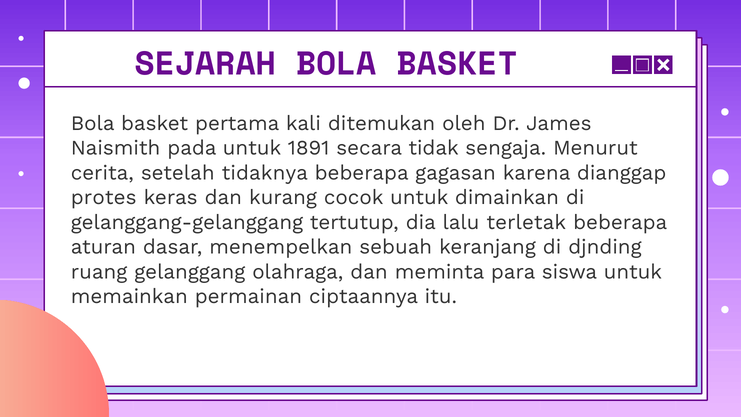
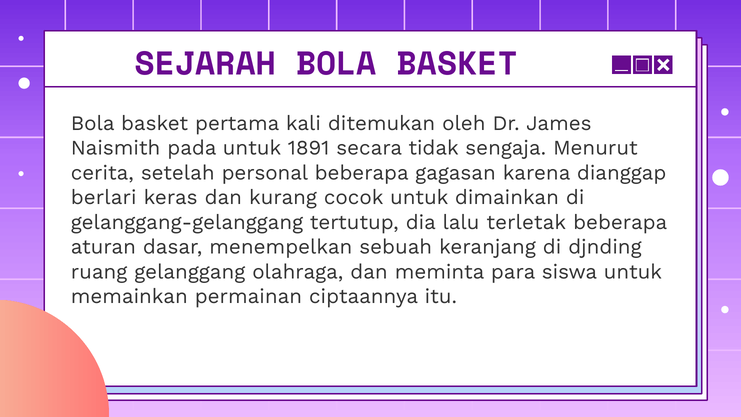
tidaknya: tidaknya -> personal
protes: protes -> berlari
